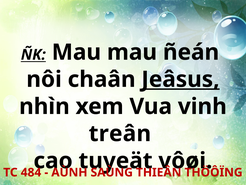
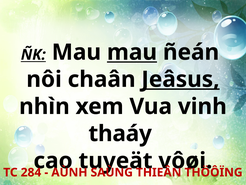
mau at (132, 52) underline: none -> present
treân: treân -> thaáy
484: 484 -> 284
